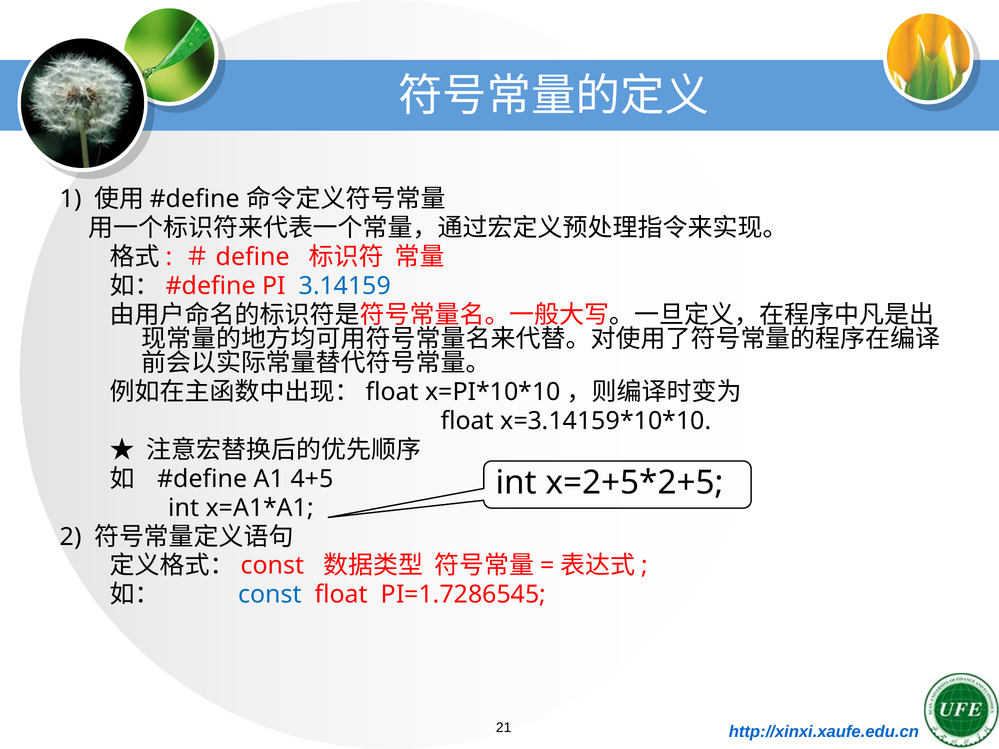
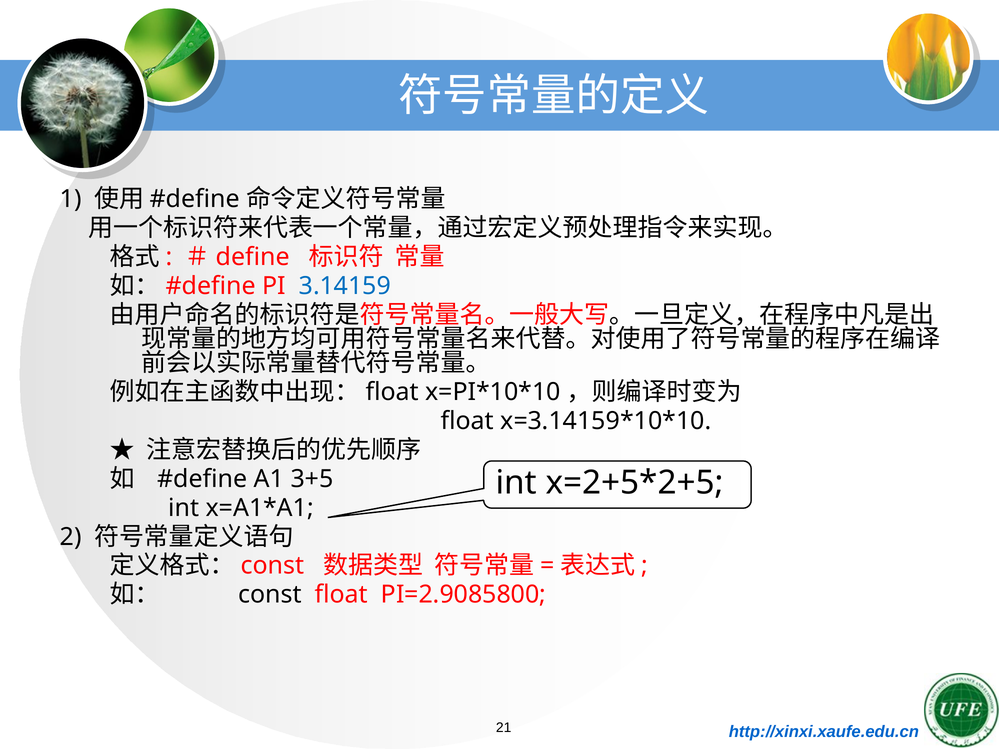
4+5: 4+5 -> 3+5
const colour: blue -> black
PI=1.7286545: PI=1.7286545 -> PI=2.9085800
